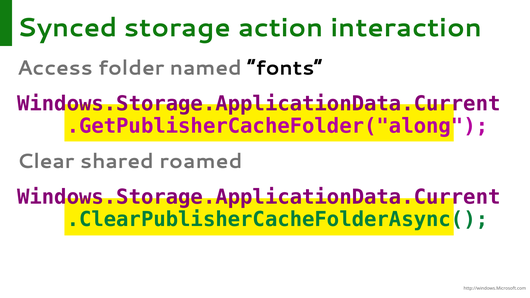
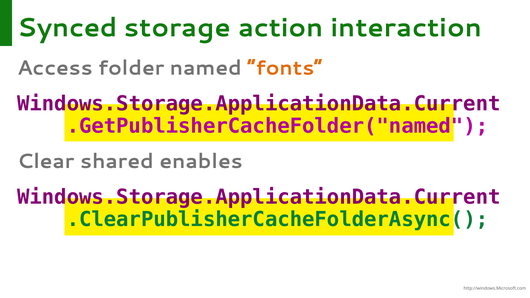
fonts colour: black -> orange
.GetPublisherCacheFolder("along: .GetPublisherCacheFolder("along -> .GetPublisherCacheFolder("named
roamed: roamed -> enables
